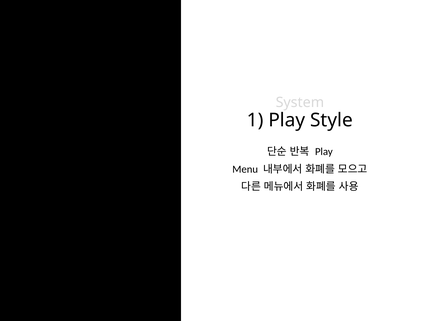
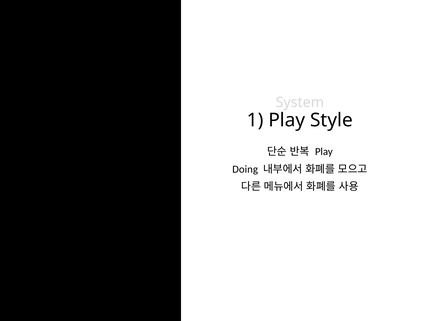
Menu: Menu -> Doing
